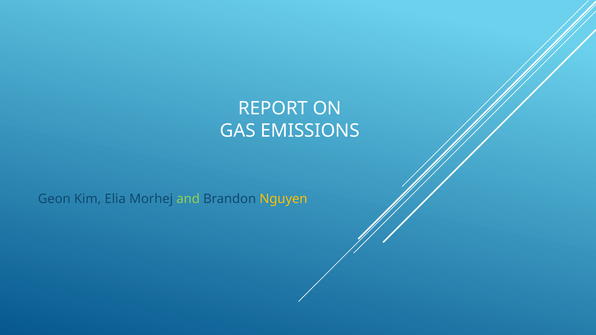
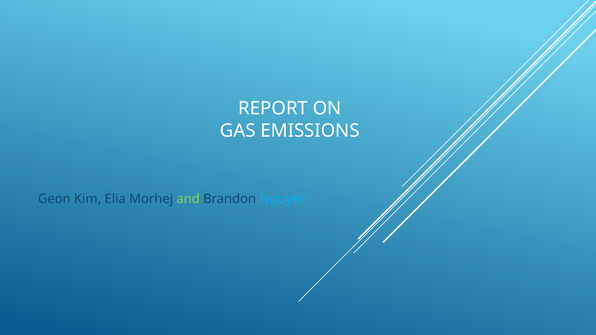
Nguyen colour: yellow -> light blue
